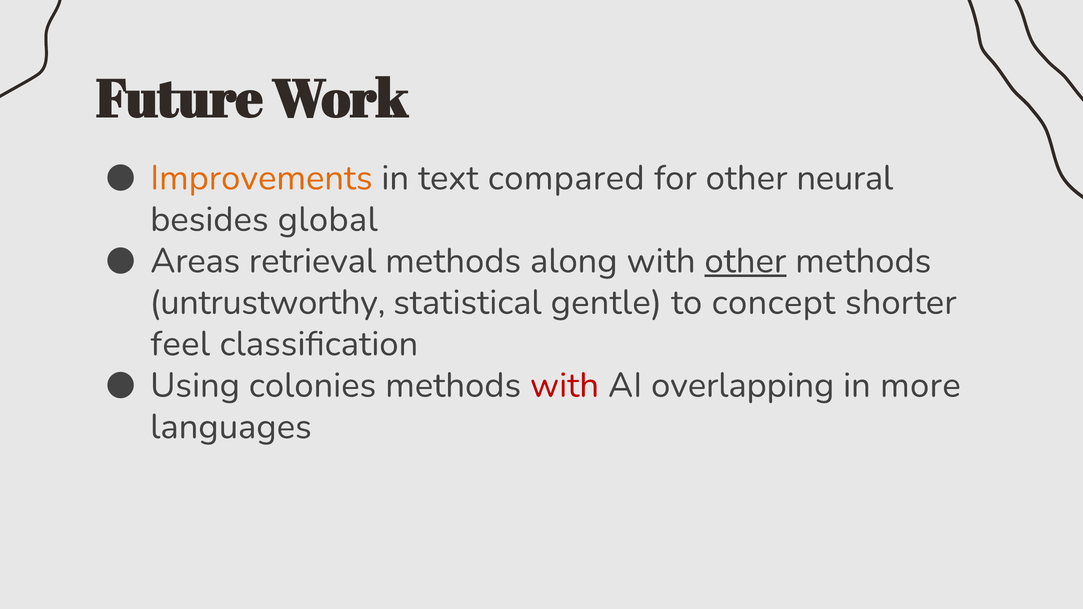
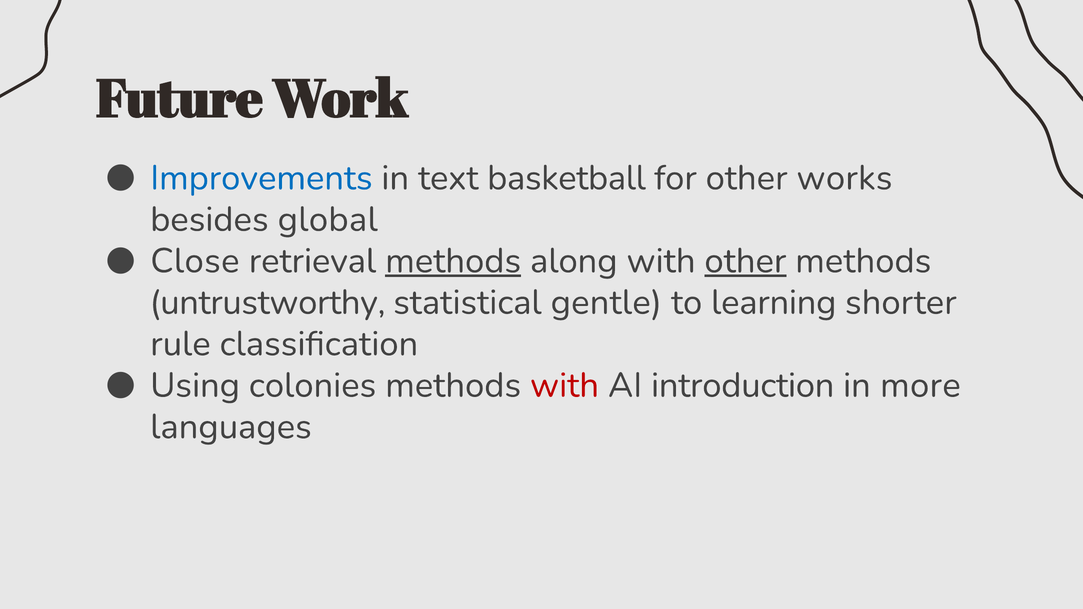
Improvements colour: orange -> blue
compared: compared -> basketball
neural: neural -> works
Areas: Areas -> Close
methods at (453, 261) underline: none -> present
concept: concept -> learning
feel: feel -> rule
overlapping: overlapping -> introduction
